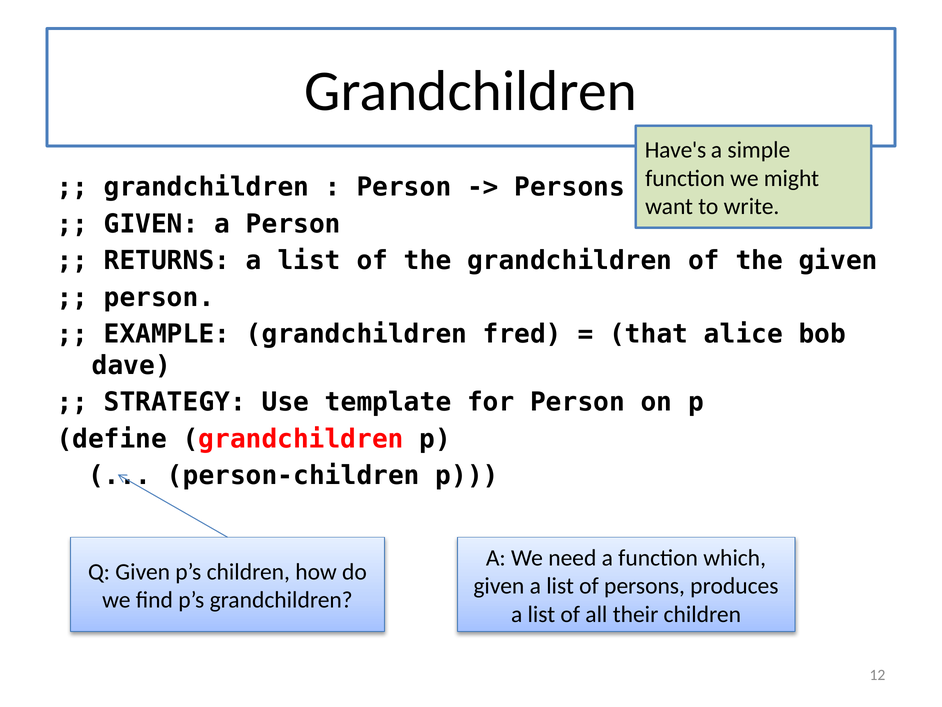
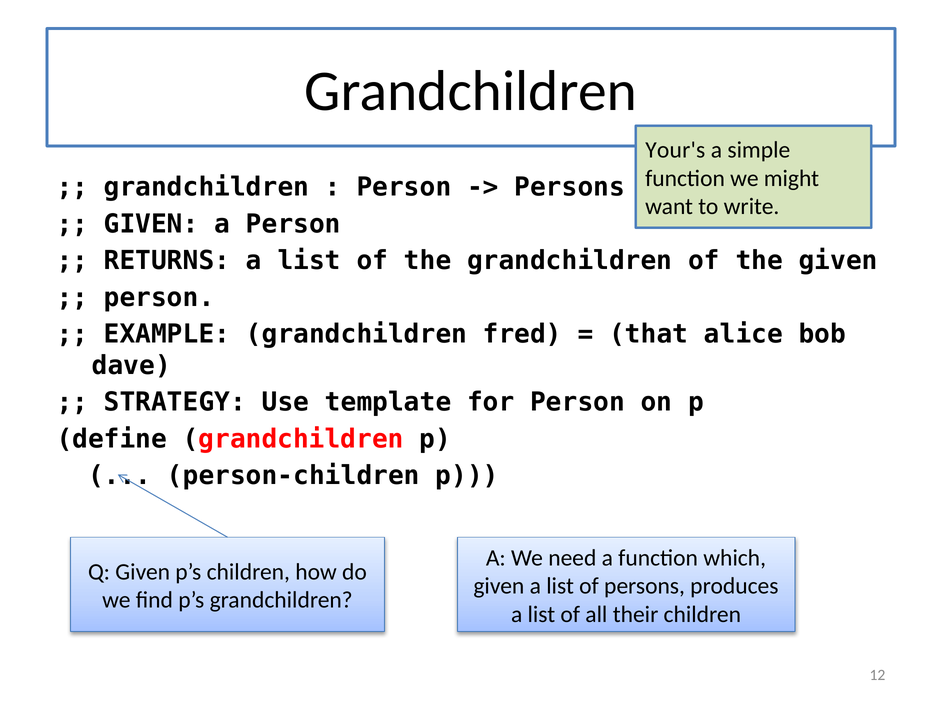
Have's: Have's -> Your's
